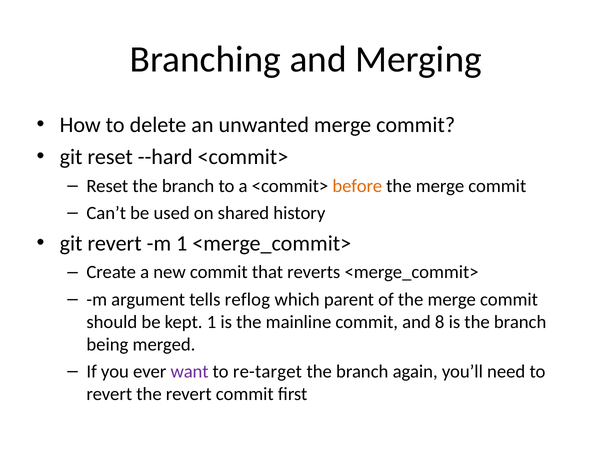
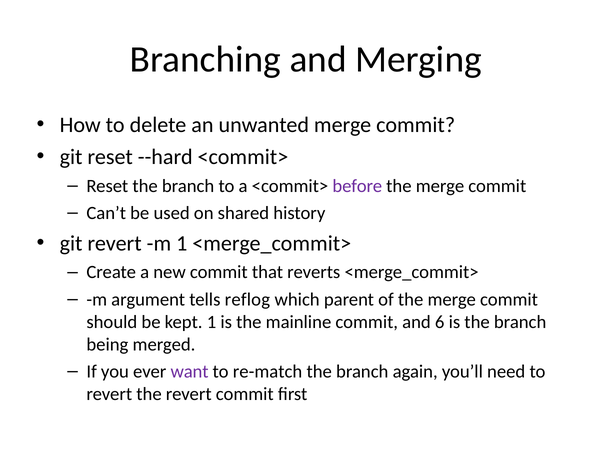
before colour: orange -> purple
8: 8 -> 6
re-target: re-target -> re-match
